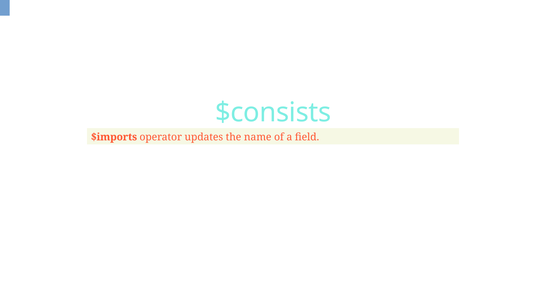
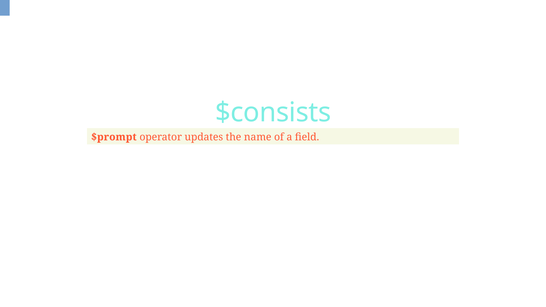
$imports: $imports -> $prompt
